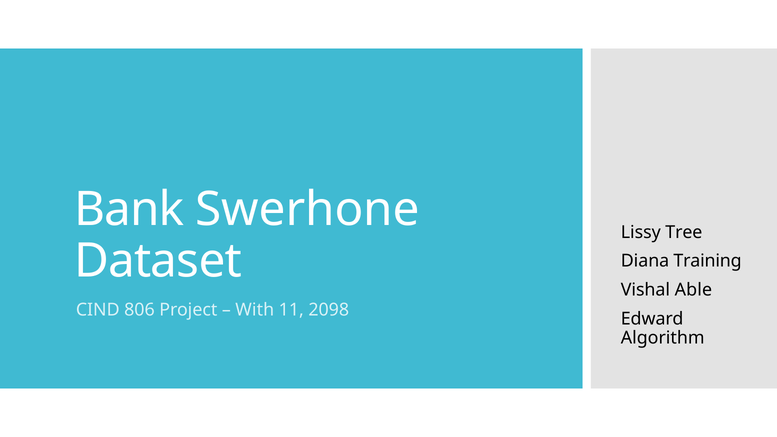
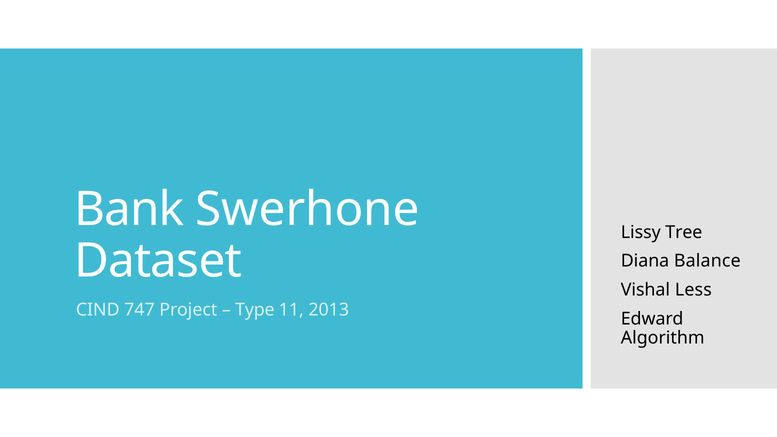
Training: Training -> Balance
Able: Able -> Less
806: 806 -> 747
With: With -> Type
2098: 2098 -> 2013
